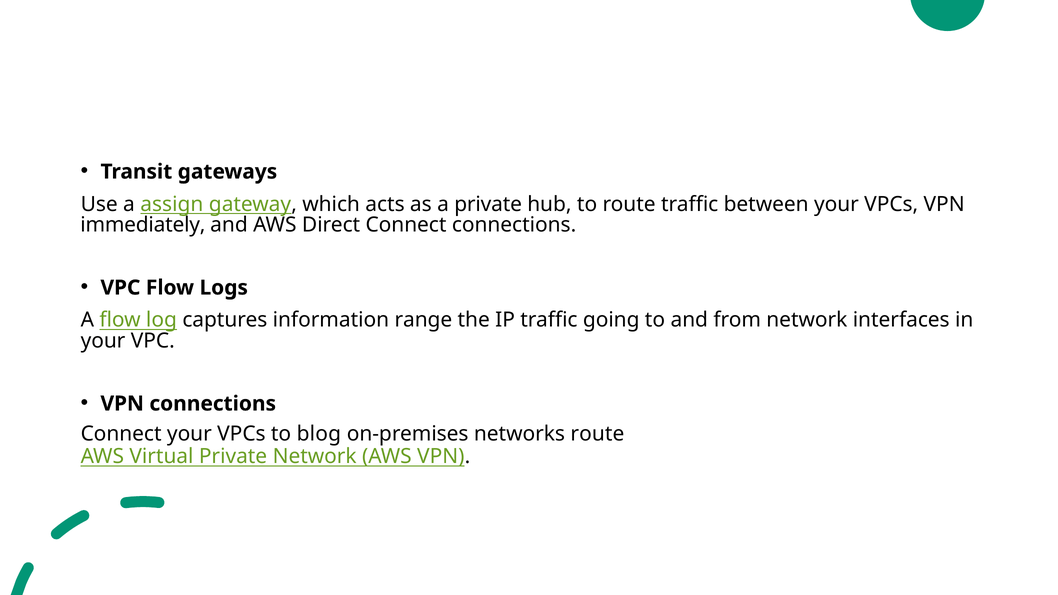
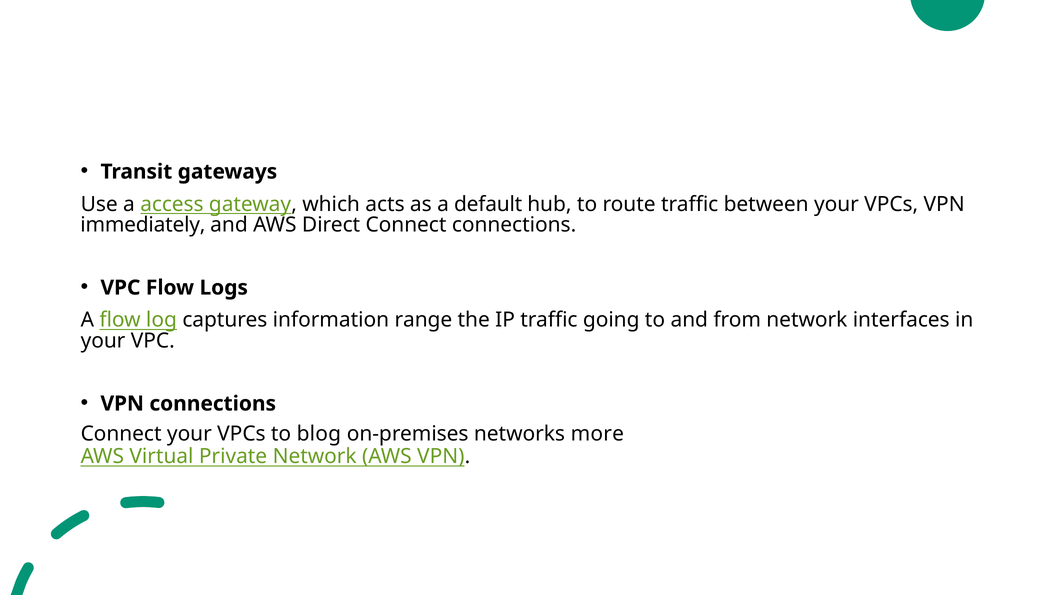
assign: assign -> access
a private: private -> default
networks route: route -> more
